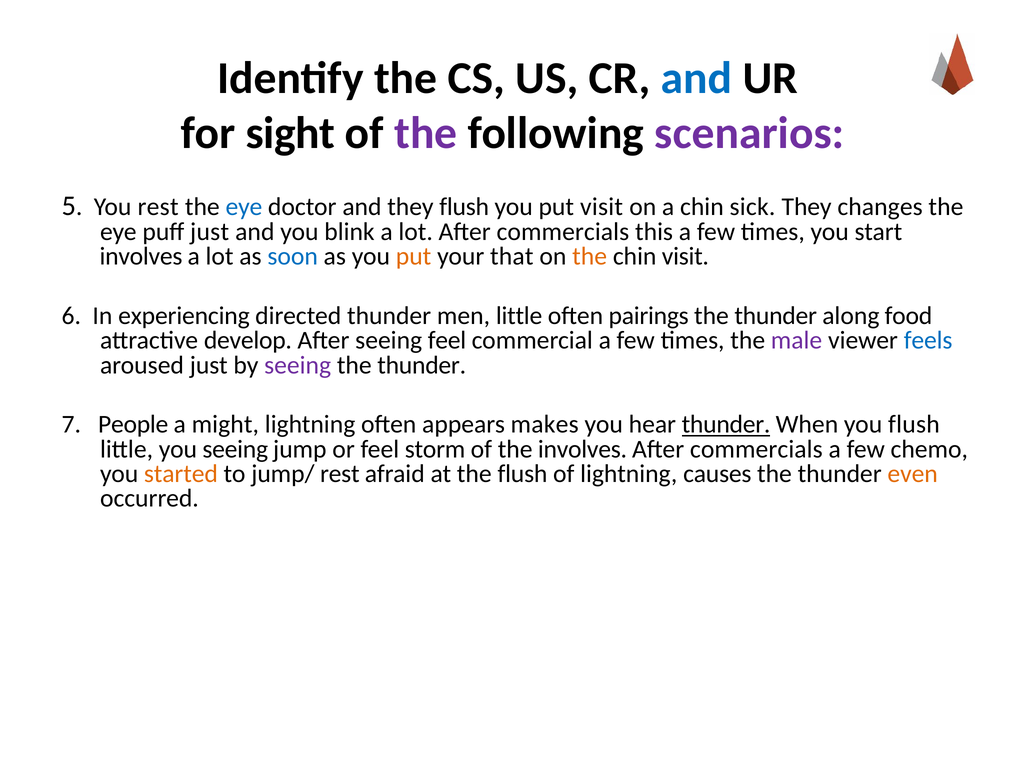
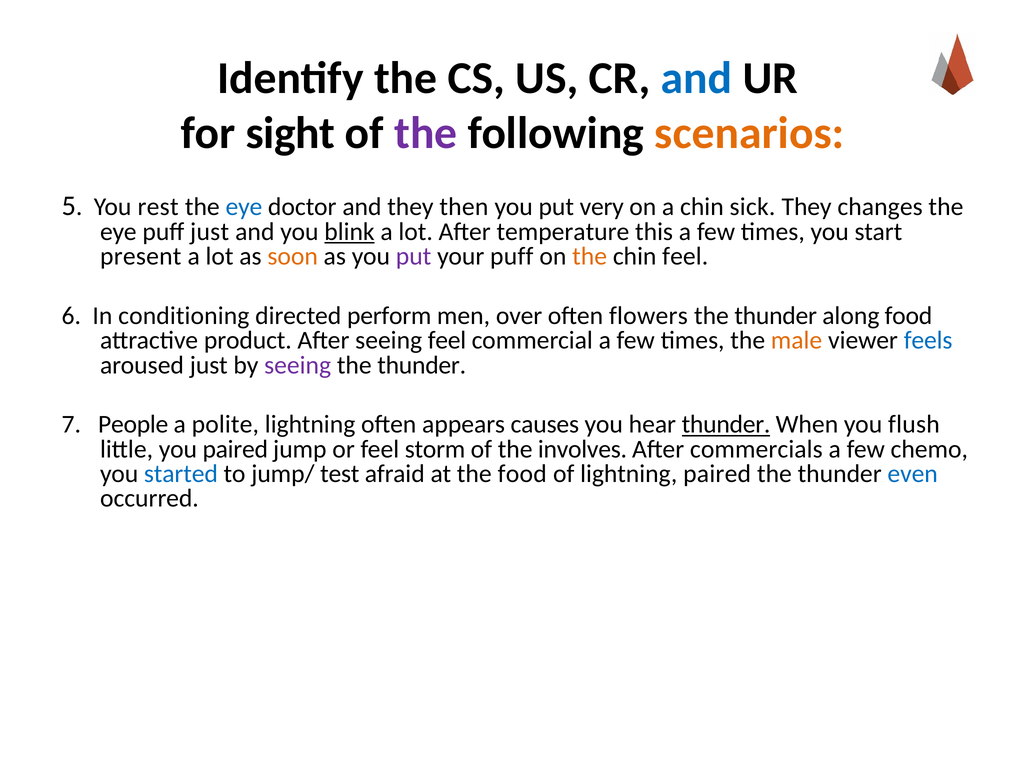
scenarios colour: purple -> orange
they flush: flush -> then
put visit: visit -> very
blink underline: none -> present
lot After commercials: commercials -> temperature
involves at (141, 257): involves -> present
soon colour: blue -> orange
put at (414, 257) colour: orange -> purple
your that: that -> puff
chin visit: visit -> feel
experiencing: experiencing -> conditioning
directed thunder: thunder -> perform
men little: little -> over
pairings: pairings -> flowers
develop: develop -> product
male colour: purple -> orange
might: might -> polite
makes: makes -> causes
you seeing: seeing -> paired
started colour: orange -> blue
jump/ rest: rest -> test
the flush: flush -> food
lightning causes: causes -> paired
even colour: orange -> blue
